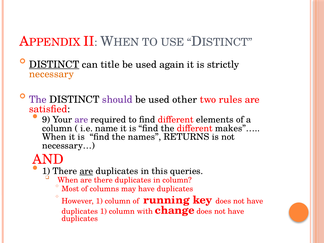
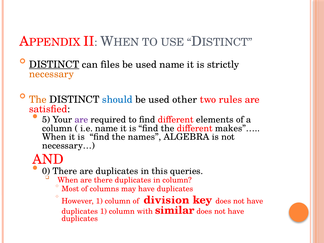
title: title -> files
used again: again -> name
The at (38, 100) colour: purple -> orange
should colour: purple -> blue
9: 9 -> 5
RETURNS: RETURNS -> ALGEBRA
1 at (46, 171): 1 -> 0
are at (86, 171) underline: present -> none
running: running -> division
change: change -> similar
